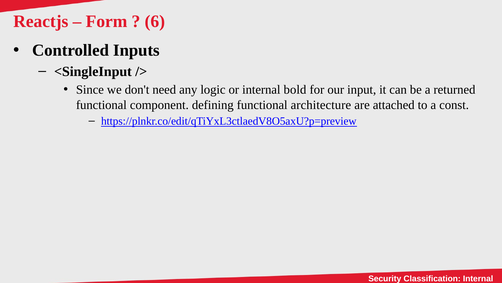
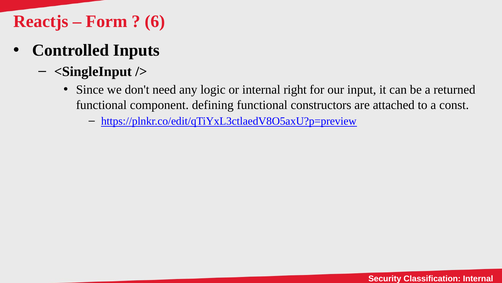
bold: bold -> right
architecture: architecture -> constructors
